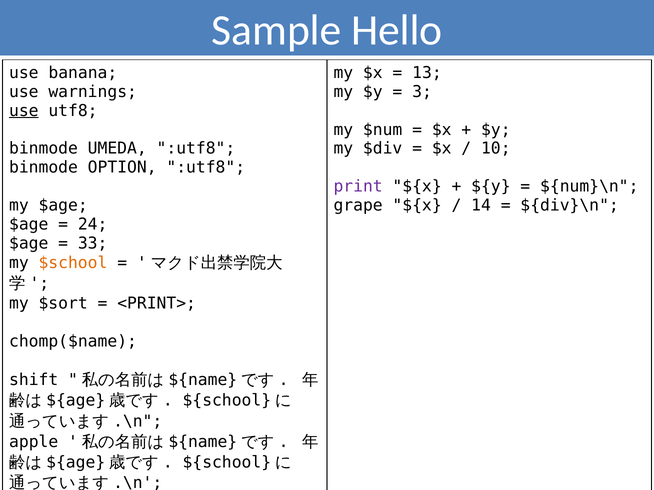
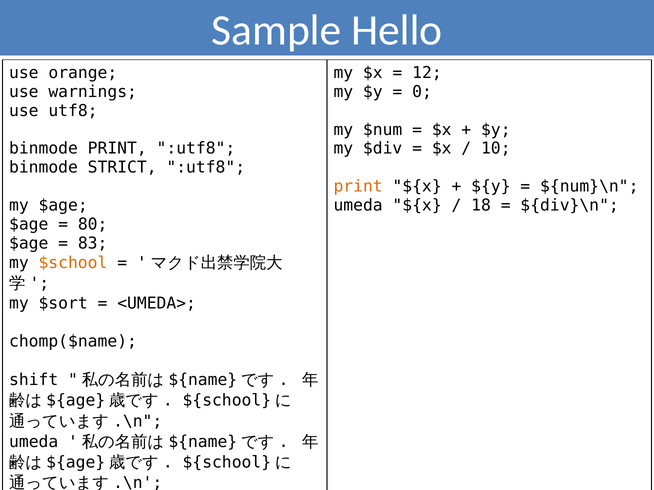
banana: banana -> orange
13: 13 -> 12
3: 3 -> 0
use at (24, 111) underline: present -> none
binmode UMEDA: UMEDA -> PRINT
OPTION: OPTION -> STRICT
print at (358, 187) colour: purple -> orange
grape at (358, 206): grape -> umeda
14: 14 -> 18
24: 24 -> 80
33: 33 -> 83
<PRINT>: <PRINT> -> <UMEDA>
apple at (34, 442): apple -> umeda
